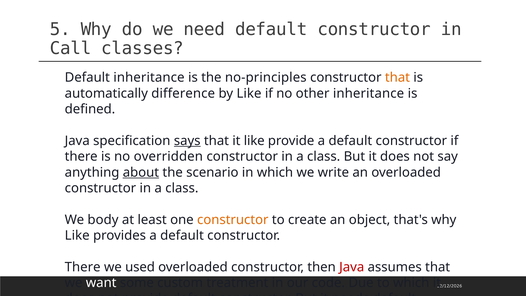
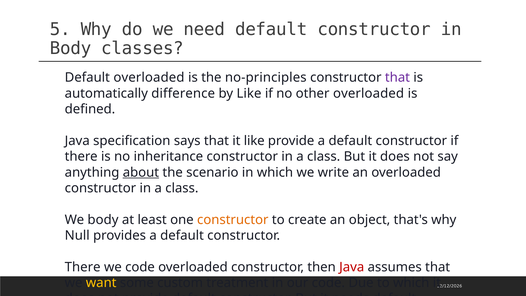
Call at (71, 48): Call -> Body
Default inheritance: inheritance -> overloaded
that at (397, 78) colour: orange -> purple
other inheritance: inheritance -> overloaded
says underline: present -> none
overridden: overridden -> inheritance
Like at (77, 235): Like -> Null
we used: used -> code
want colour: white -> yellow
